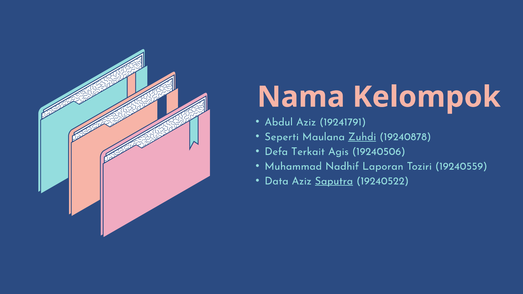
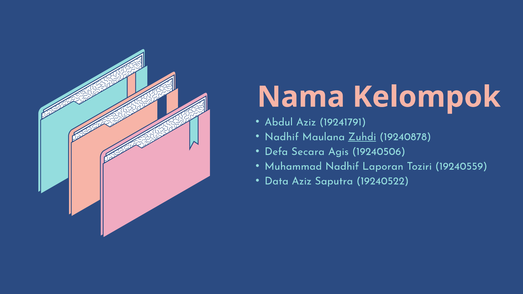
Seperti at (282, 137): Seperti -> Nadhif
Terkait: Terkait -> Secara
Saputra underline: present -> none
